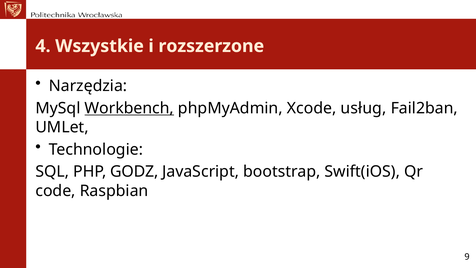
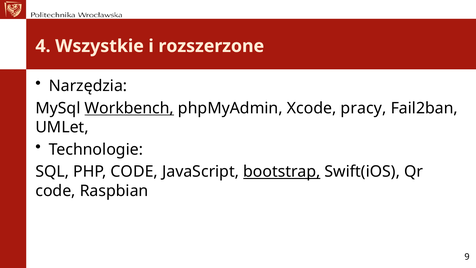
usług: usług -> pracy
PHP GODZ: GODZ -> CODE
bootstrap underline: none -> present
